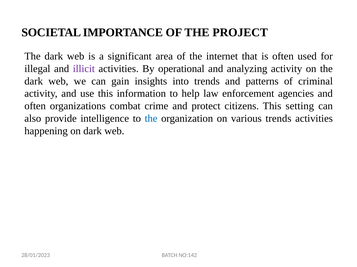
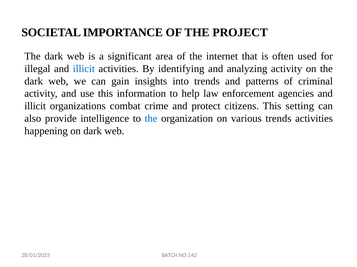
illicit at (84, 69) colour: purple -> blue
operational: operational -> identifying
often at (35, 106): often -> illicit
